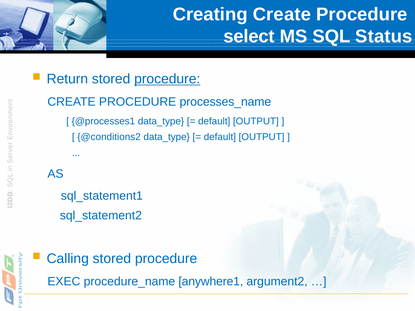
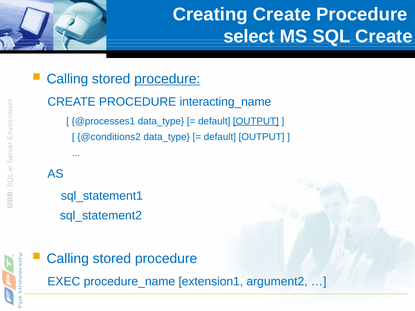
SQL Status: Status -> Create
Return at (67, 79): Return -> Calling
processes_name: processes_name -> interacting_name
OUTPUT at (256, 121) underline: none -> present
anywhere1: anywhere1 -> extension1
